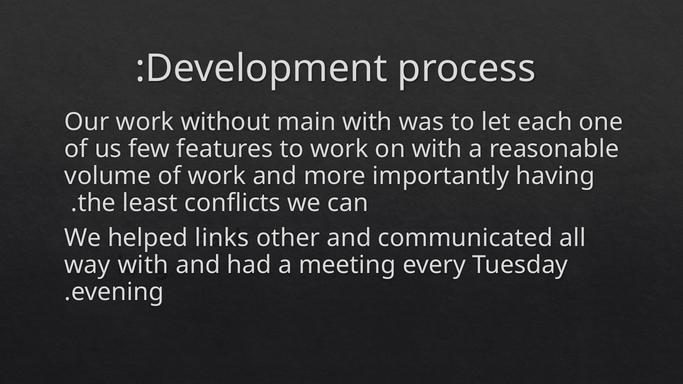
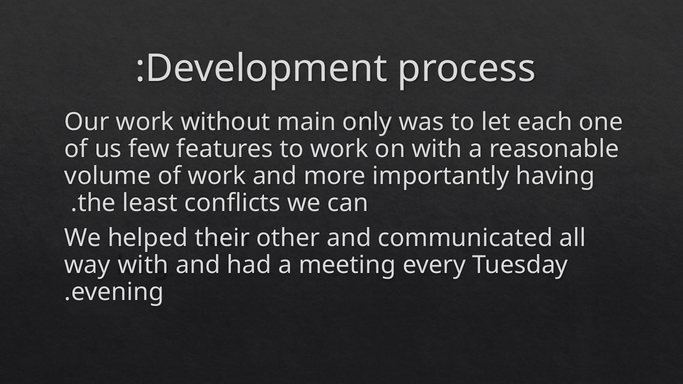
main with: with -> only
links: links -> their
